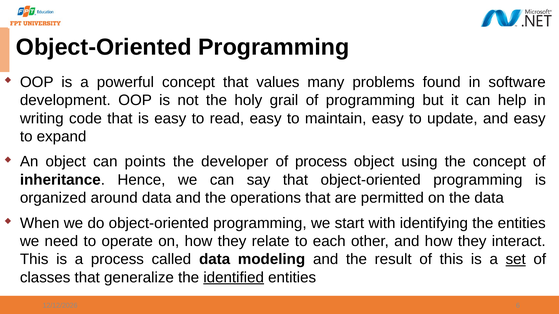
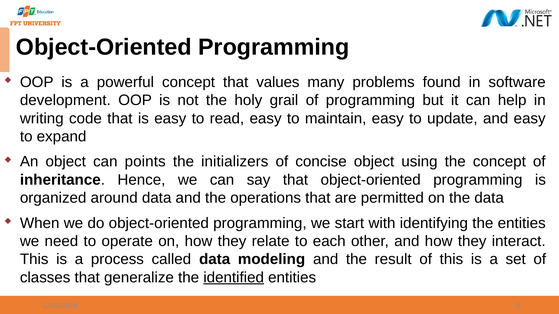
developer: developer -> initializers
of process: process -> concise
set underline: present -> none
